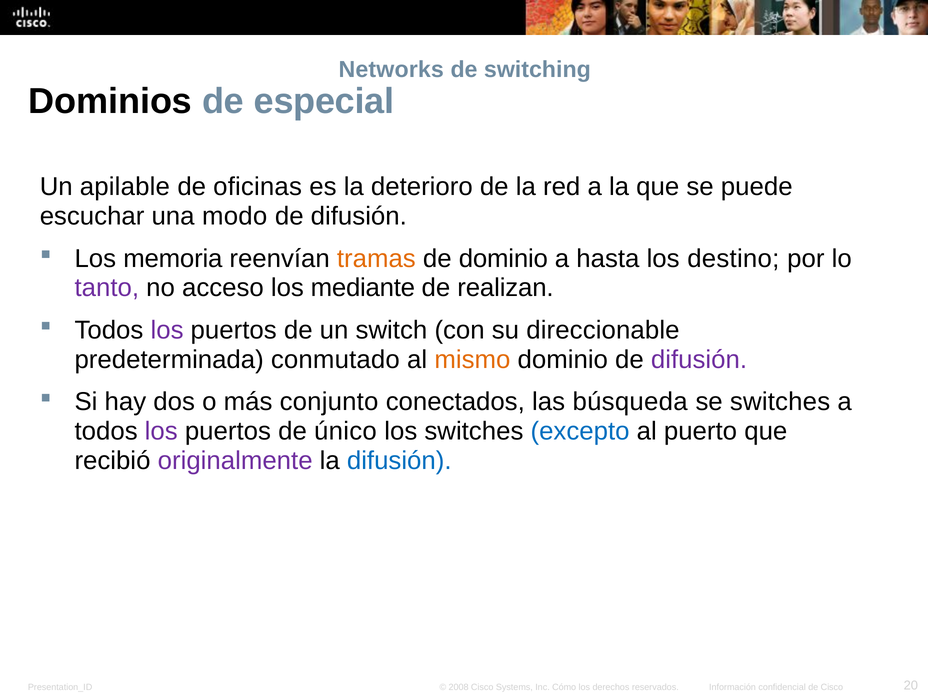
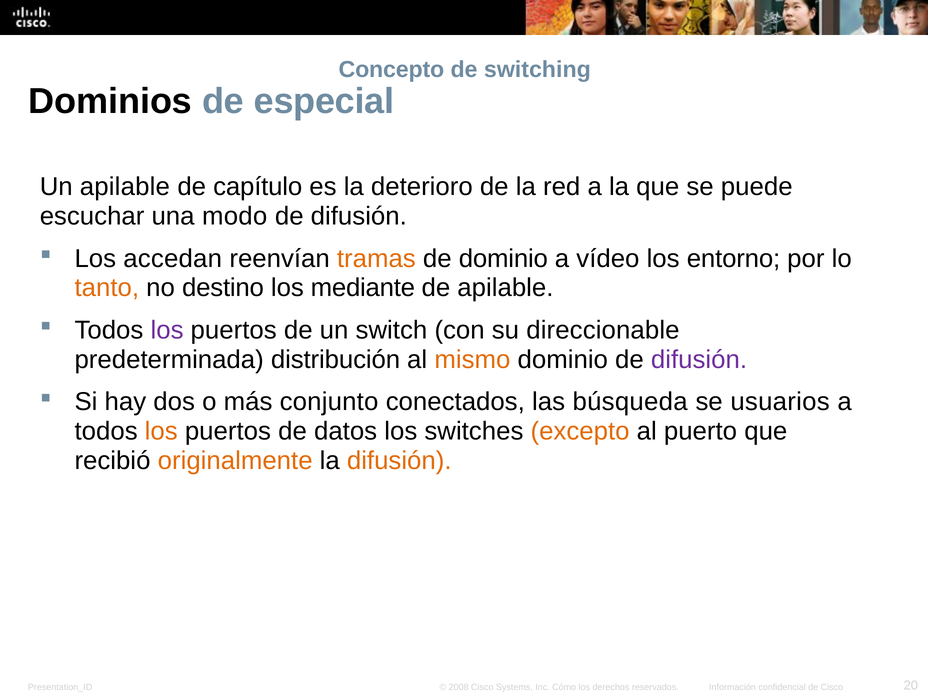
Networks: Networks -> Concepto
oficinas: oficinas -> capítulo
memoria: memoria -> accedan
hasta: hasta -> vídeo
destino: destino -> entorno
tanto colour: purple -> orange
acceso: acceso -> destino
de realizan: realizan -> apilable
conmutado: conmutado -> distribución
se switches: switches -> usuarios
los at (161, 431) colour: purple -> orange
único: único -> datos
excepto colour: blue -> orange
originalmente colour: purple -> orange
difusión at (399, 461) colour: blue -> orange
